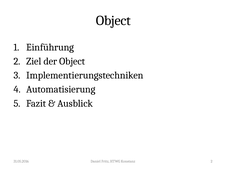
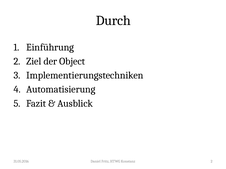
Object at (113, 21): Object -> Durch
